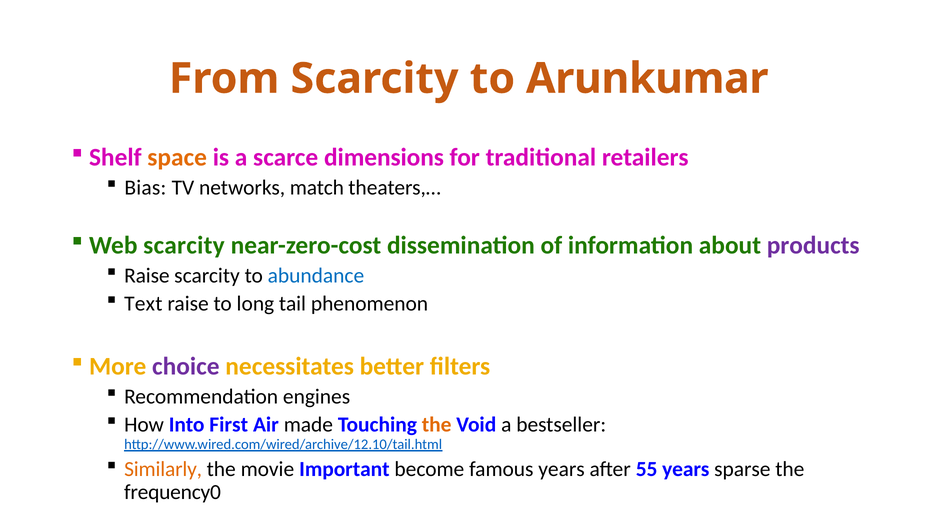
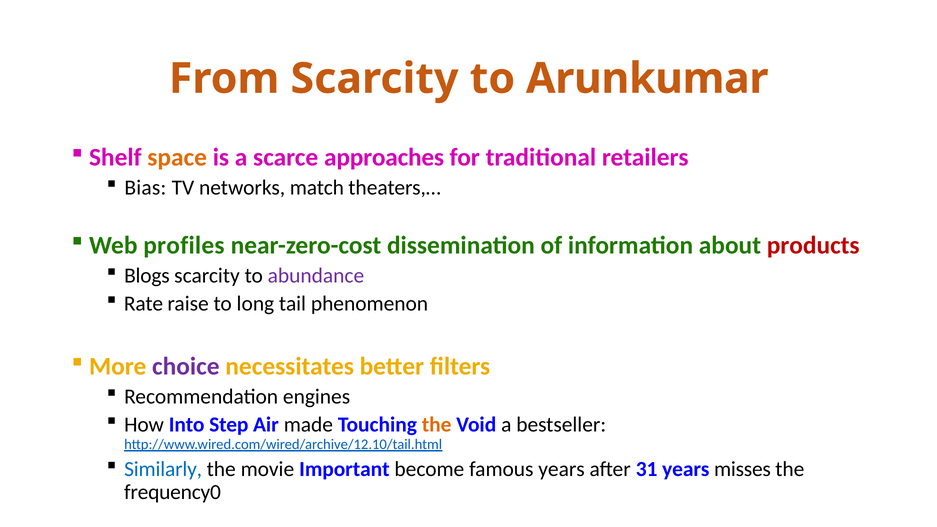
dimensions: dimensions -> approaches
Web scarcity: scarcity -> profiles
products colour: purple -> red
Raise at (147, 276): Raise -> Blogs
abundance colour: blue -> purple
Text: Text -> Rate
First: First -> Step
Similarly colour: orange -> blue
55: 55 -> 31
sparse: sparse -> misses
